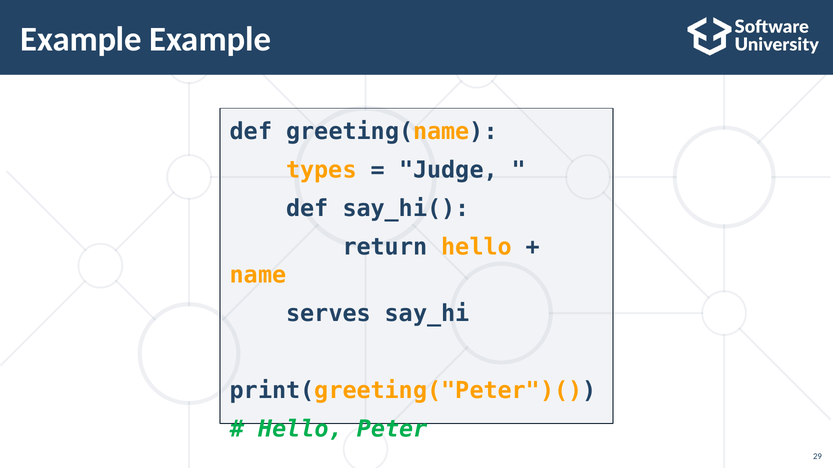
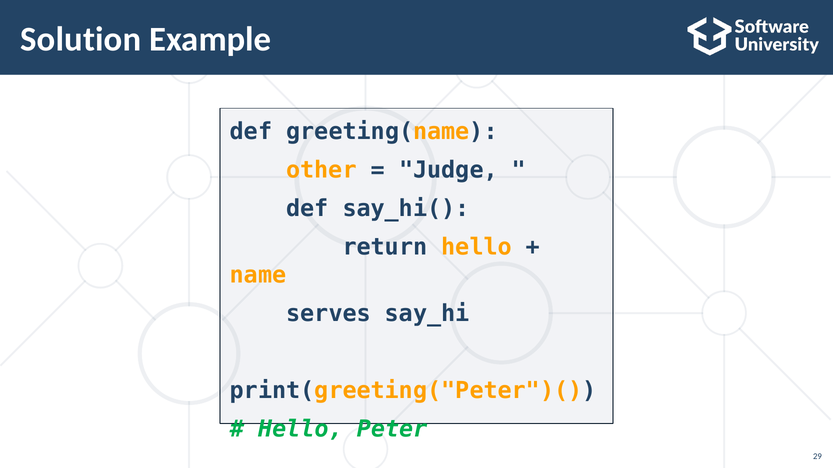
Example at (81, 39): Example -> Solution
types: types -> other
